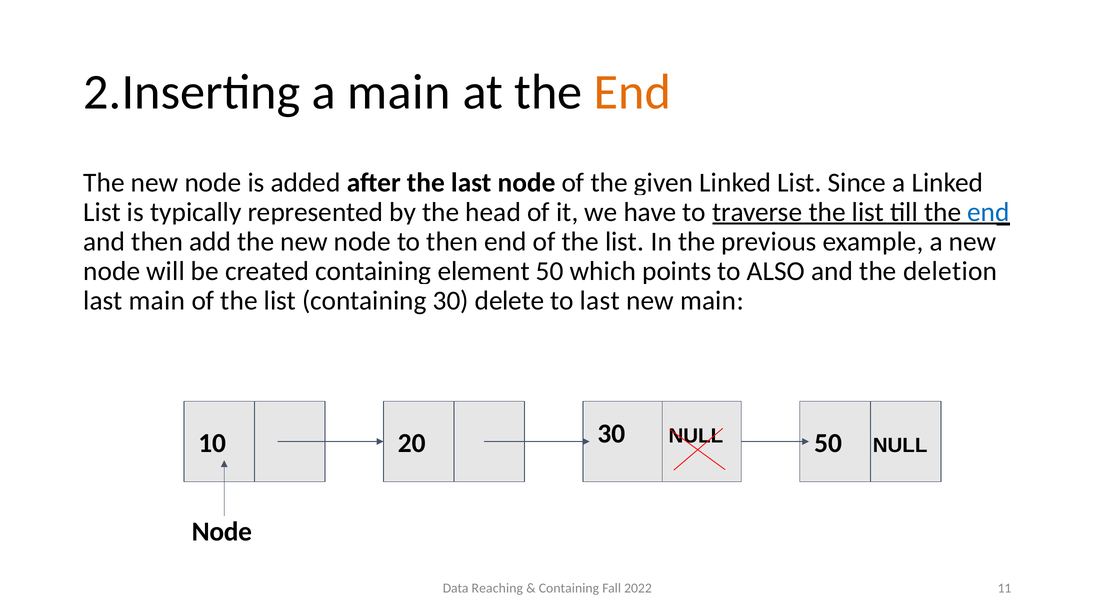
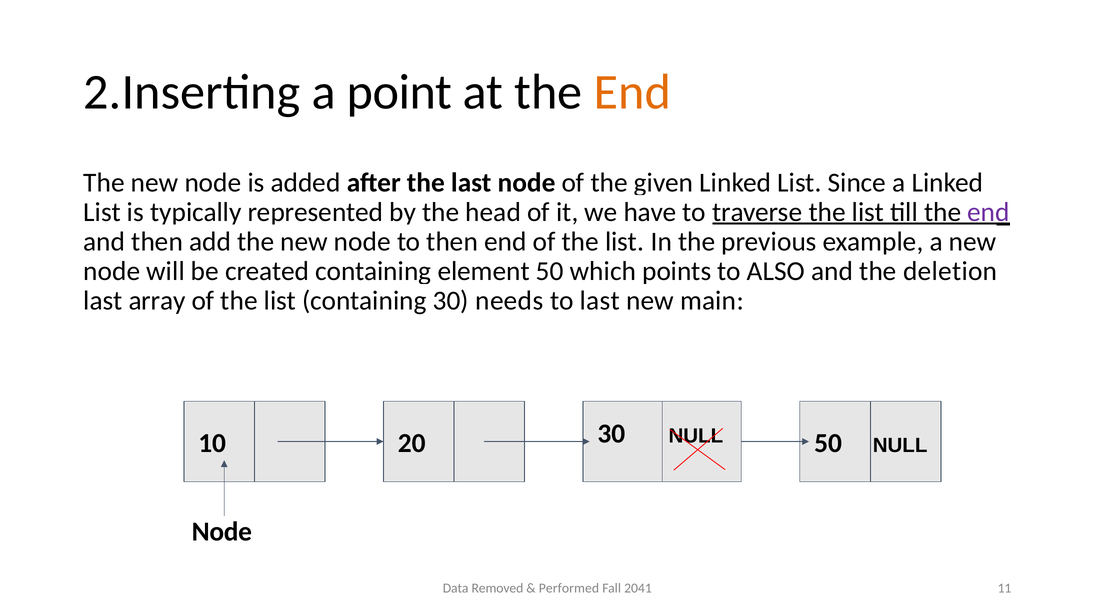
a main: main -> point
end at (989, 212) colour: blue -> purple
last main: main -> array
delete: delete -> needs
Reaching: Reaching -> Removed
Containing at (569, 588): Containing -> Performed
2022: 2022 -> 2041
